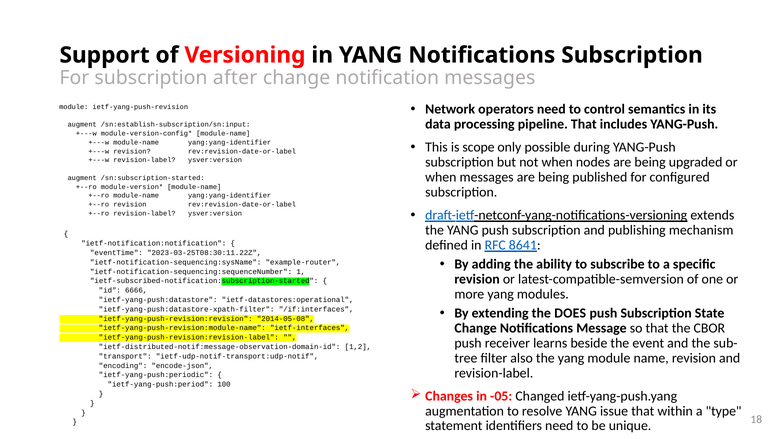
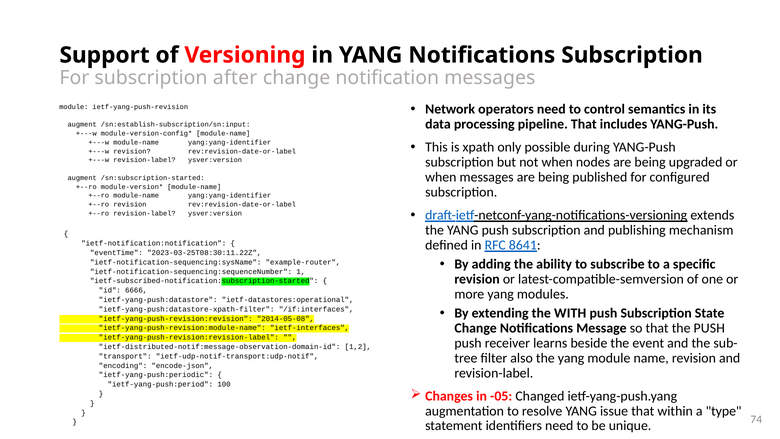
scope: scope -> xpath
DOES: DOES -> WITH
the CBOR: CBOR -> PUSH
18: 18 -> 74
